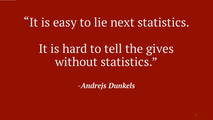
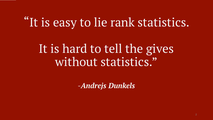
next: next -> rank
